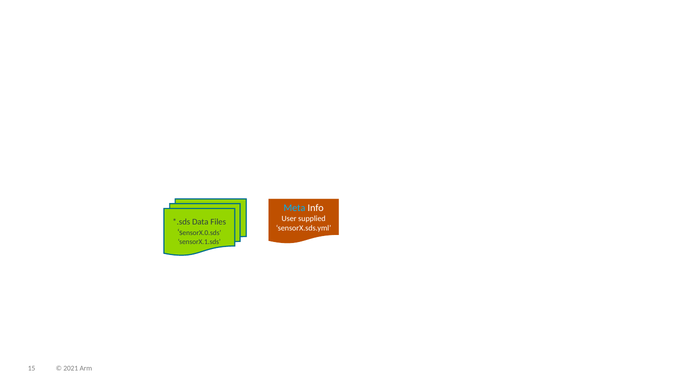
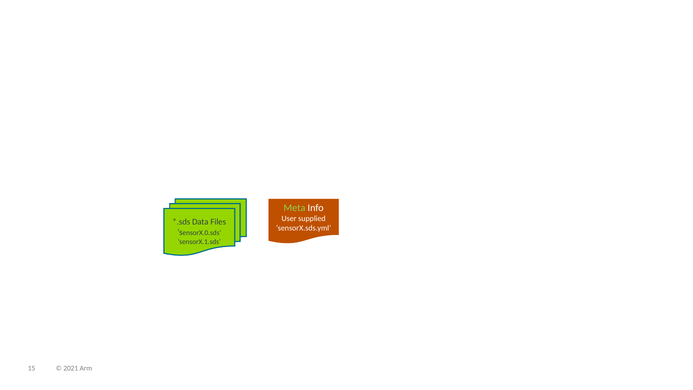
Meta colour: light blue -> light green
